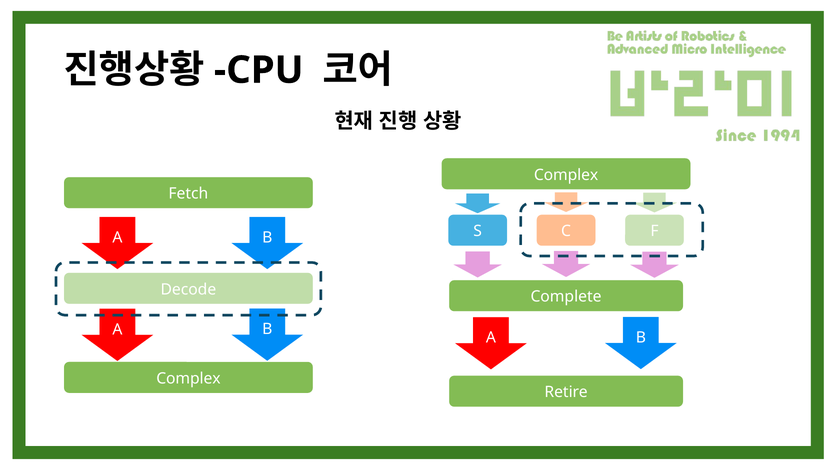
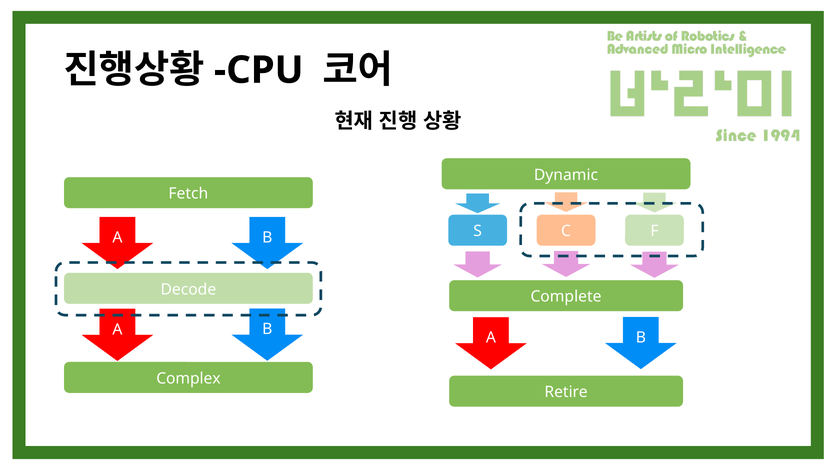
Complex at (566, 175): Complex -> Dynamic
